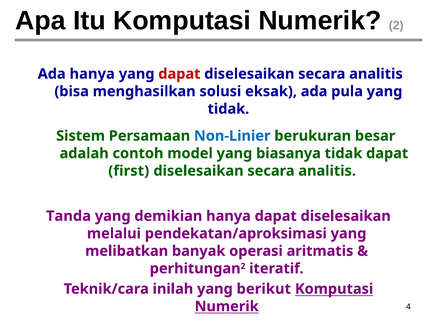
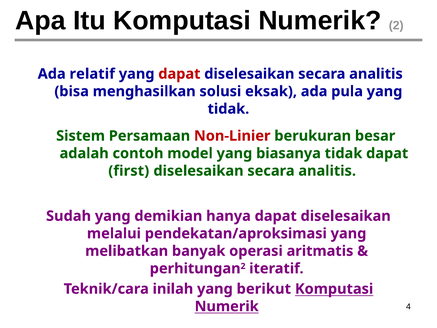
Ada hanya: hanya -> relatif
Non-Linier colour: blue -> red
Tanda: Tanda -> Sudah
